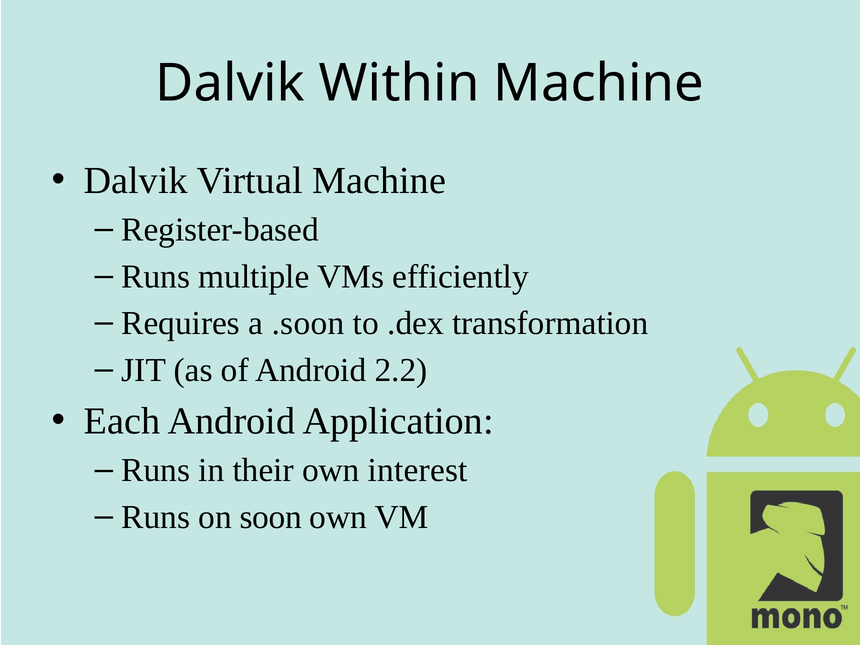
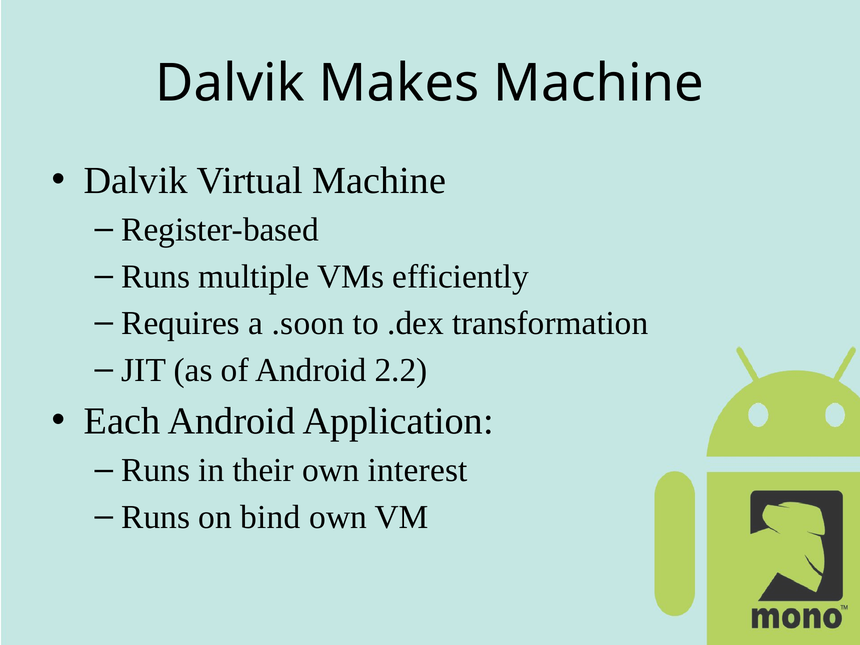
Within: Within -> Makes
soon: soon -> bind
